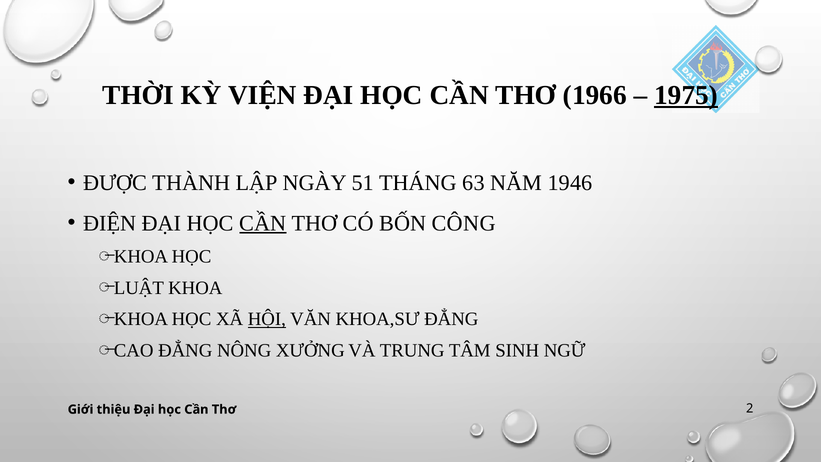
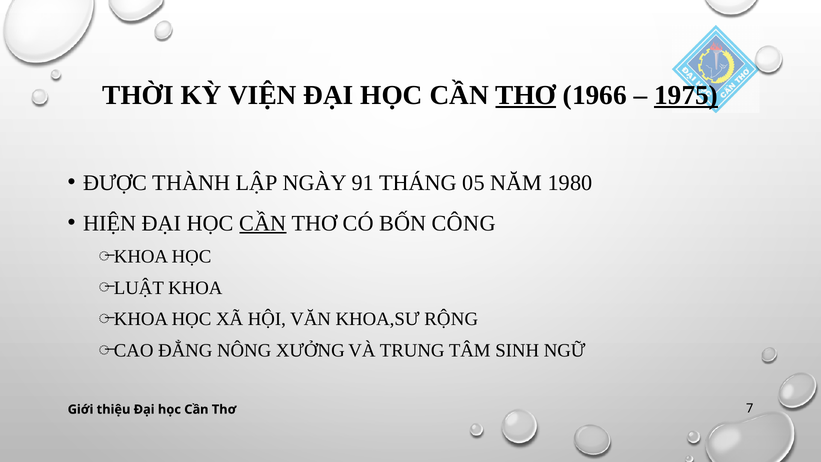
THƠ at (526, 95) underline: none -> present
51: 51 -> 91
63: 63 -> 05
1946: 1946 -> 1980
ĐIỆN: ĐIỆN -> HIỆN
HỘI underline: present -> none
KHOA,SƯ ĐẲNG: ĐẲNG -> RỘNG
2: 2 -> 7
